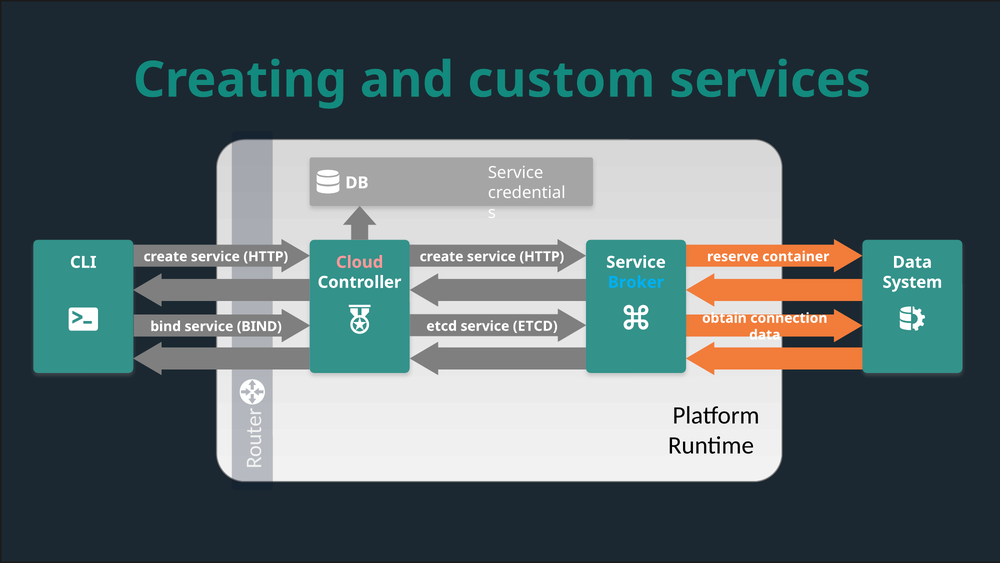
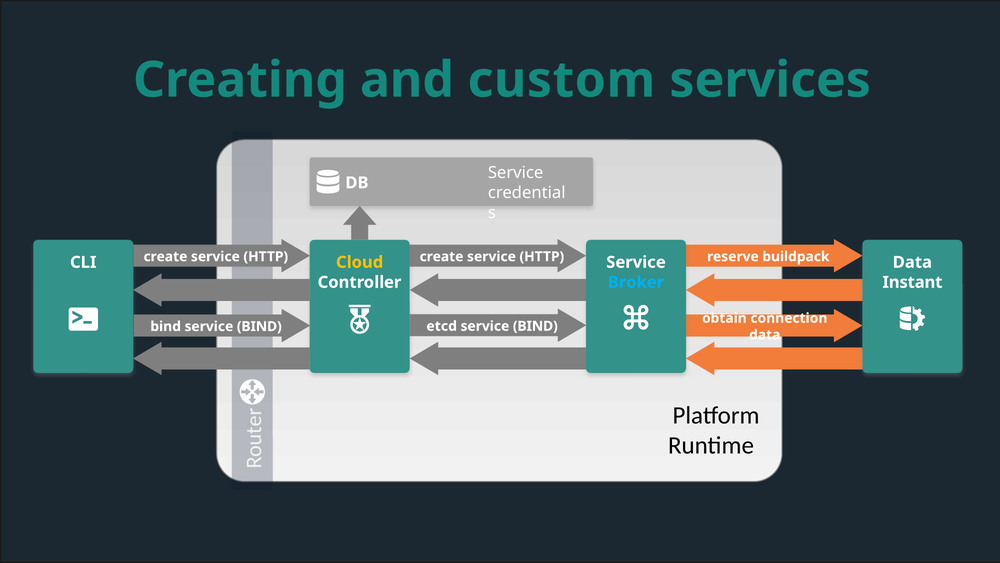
container: container -> buildpack
Cloud colour: pink -> yellow
System: System -> Instant
ETCD at (535, 326): ETCD -> BIND
